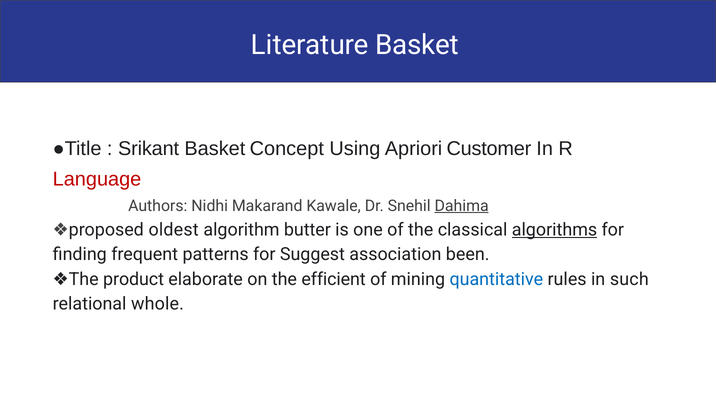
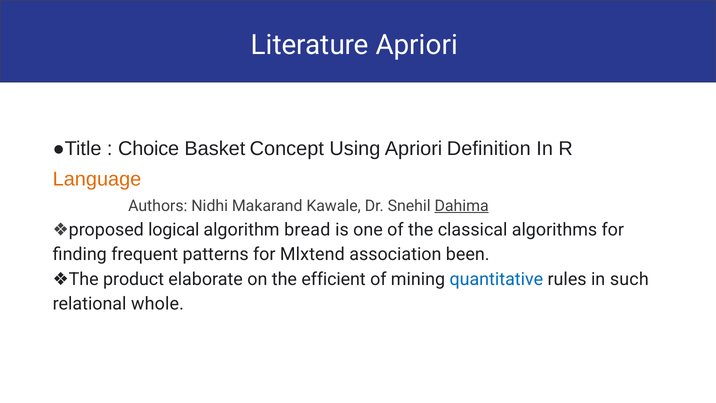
Literature Basket: Basket -> Apriori
Srikant: Srikant -> Choice
Customer: Customer -> Definition
Language colour: red -> orange
oldest: oldest -> logical
butter: butter -> bread
algorithms underline: present -> none
Suggest: Suggest -> Mlxtend
